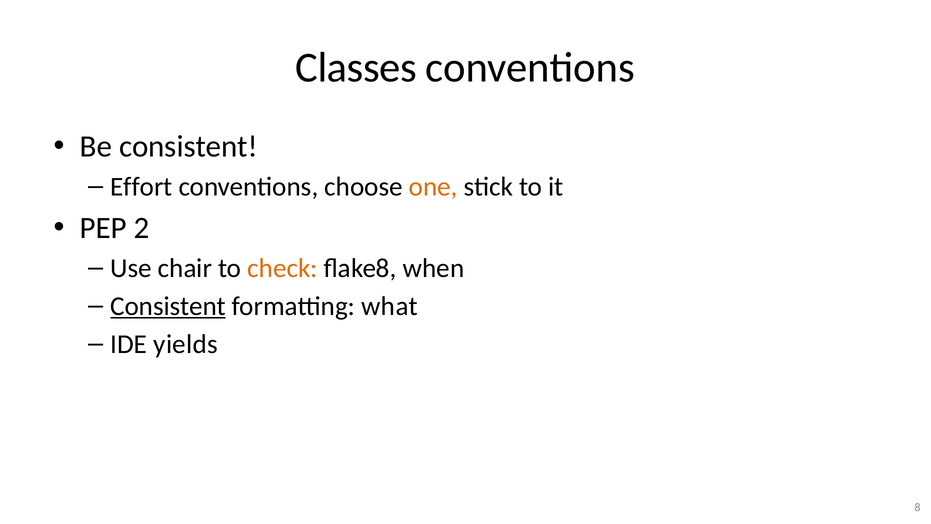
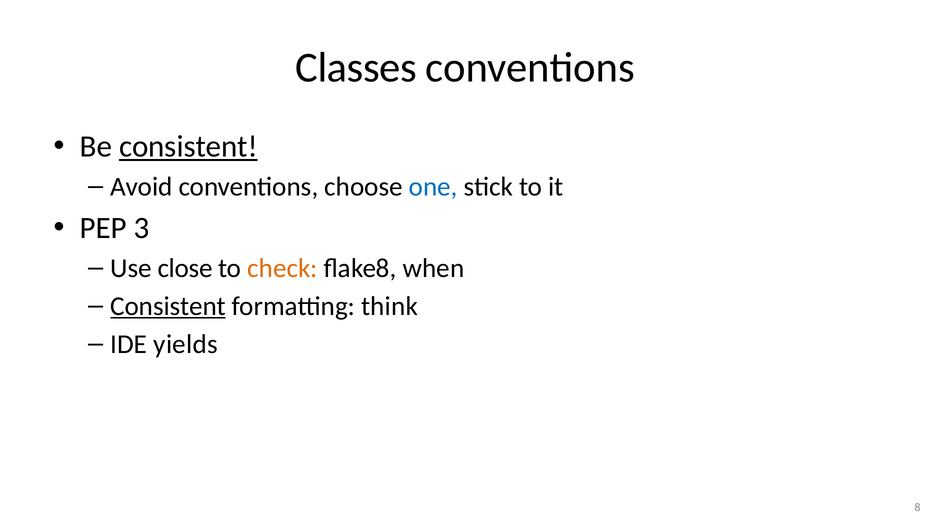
consistent at (188, 147) underline: none -> present
Effort: Effort -> Avoid
one colour: orange -> blue
2: 2 -> 3
chair: chair -> close
what: what -> think
